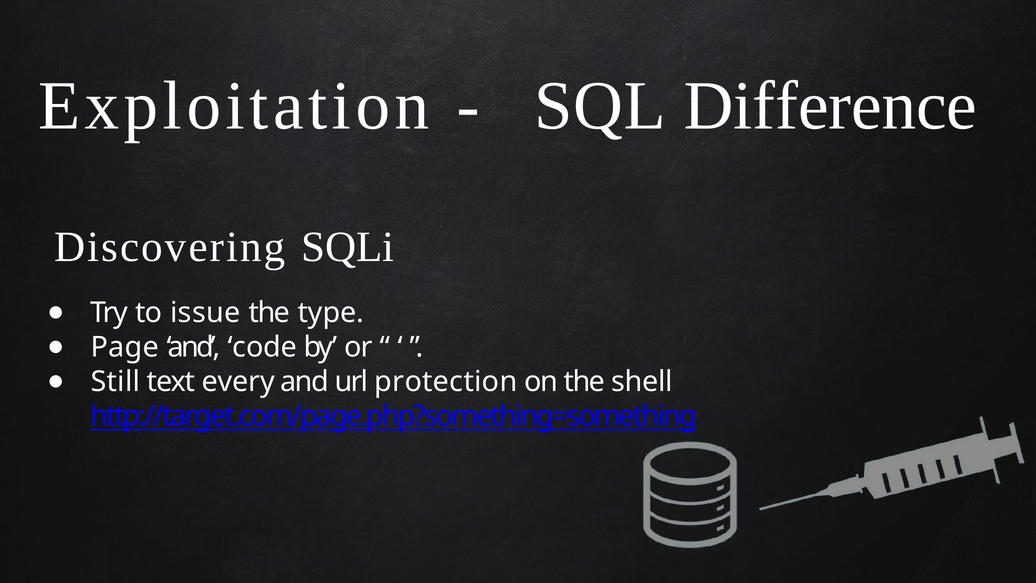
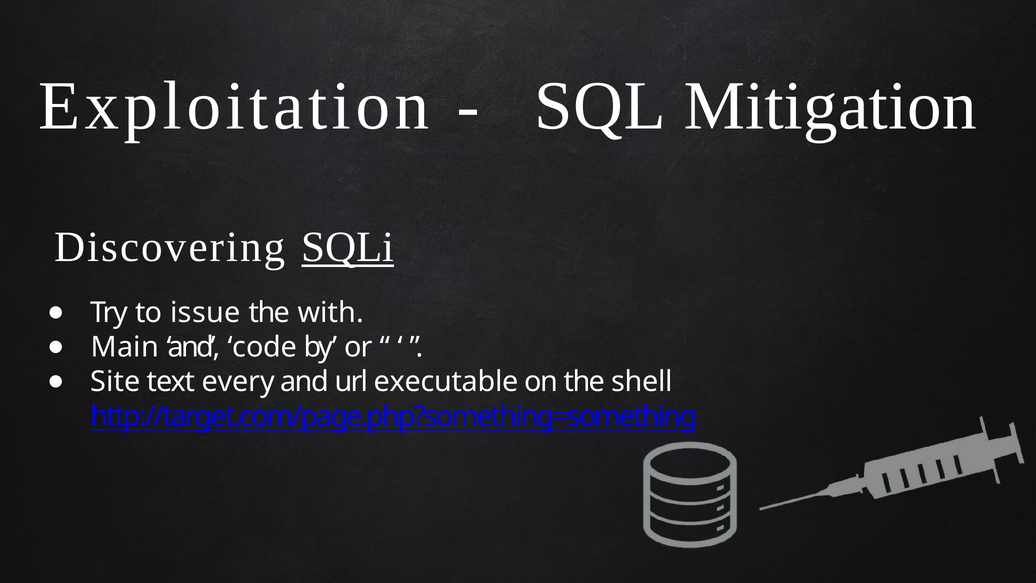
Difference: Difference -> Mitigation
SQLi underline: none -> present
type: type -> with
Page: Page -> Main
Still: Still -> Site
protection: protection -> executable
